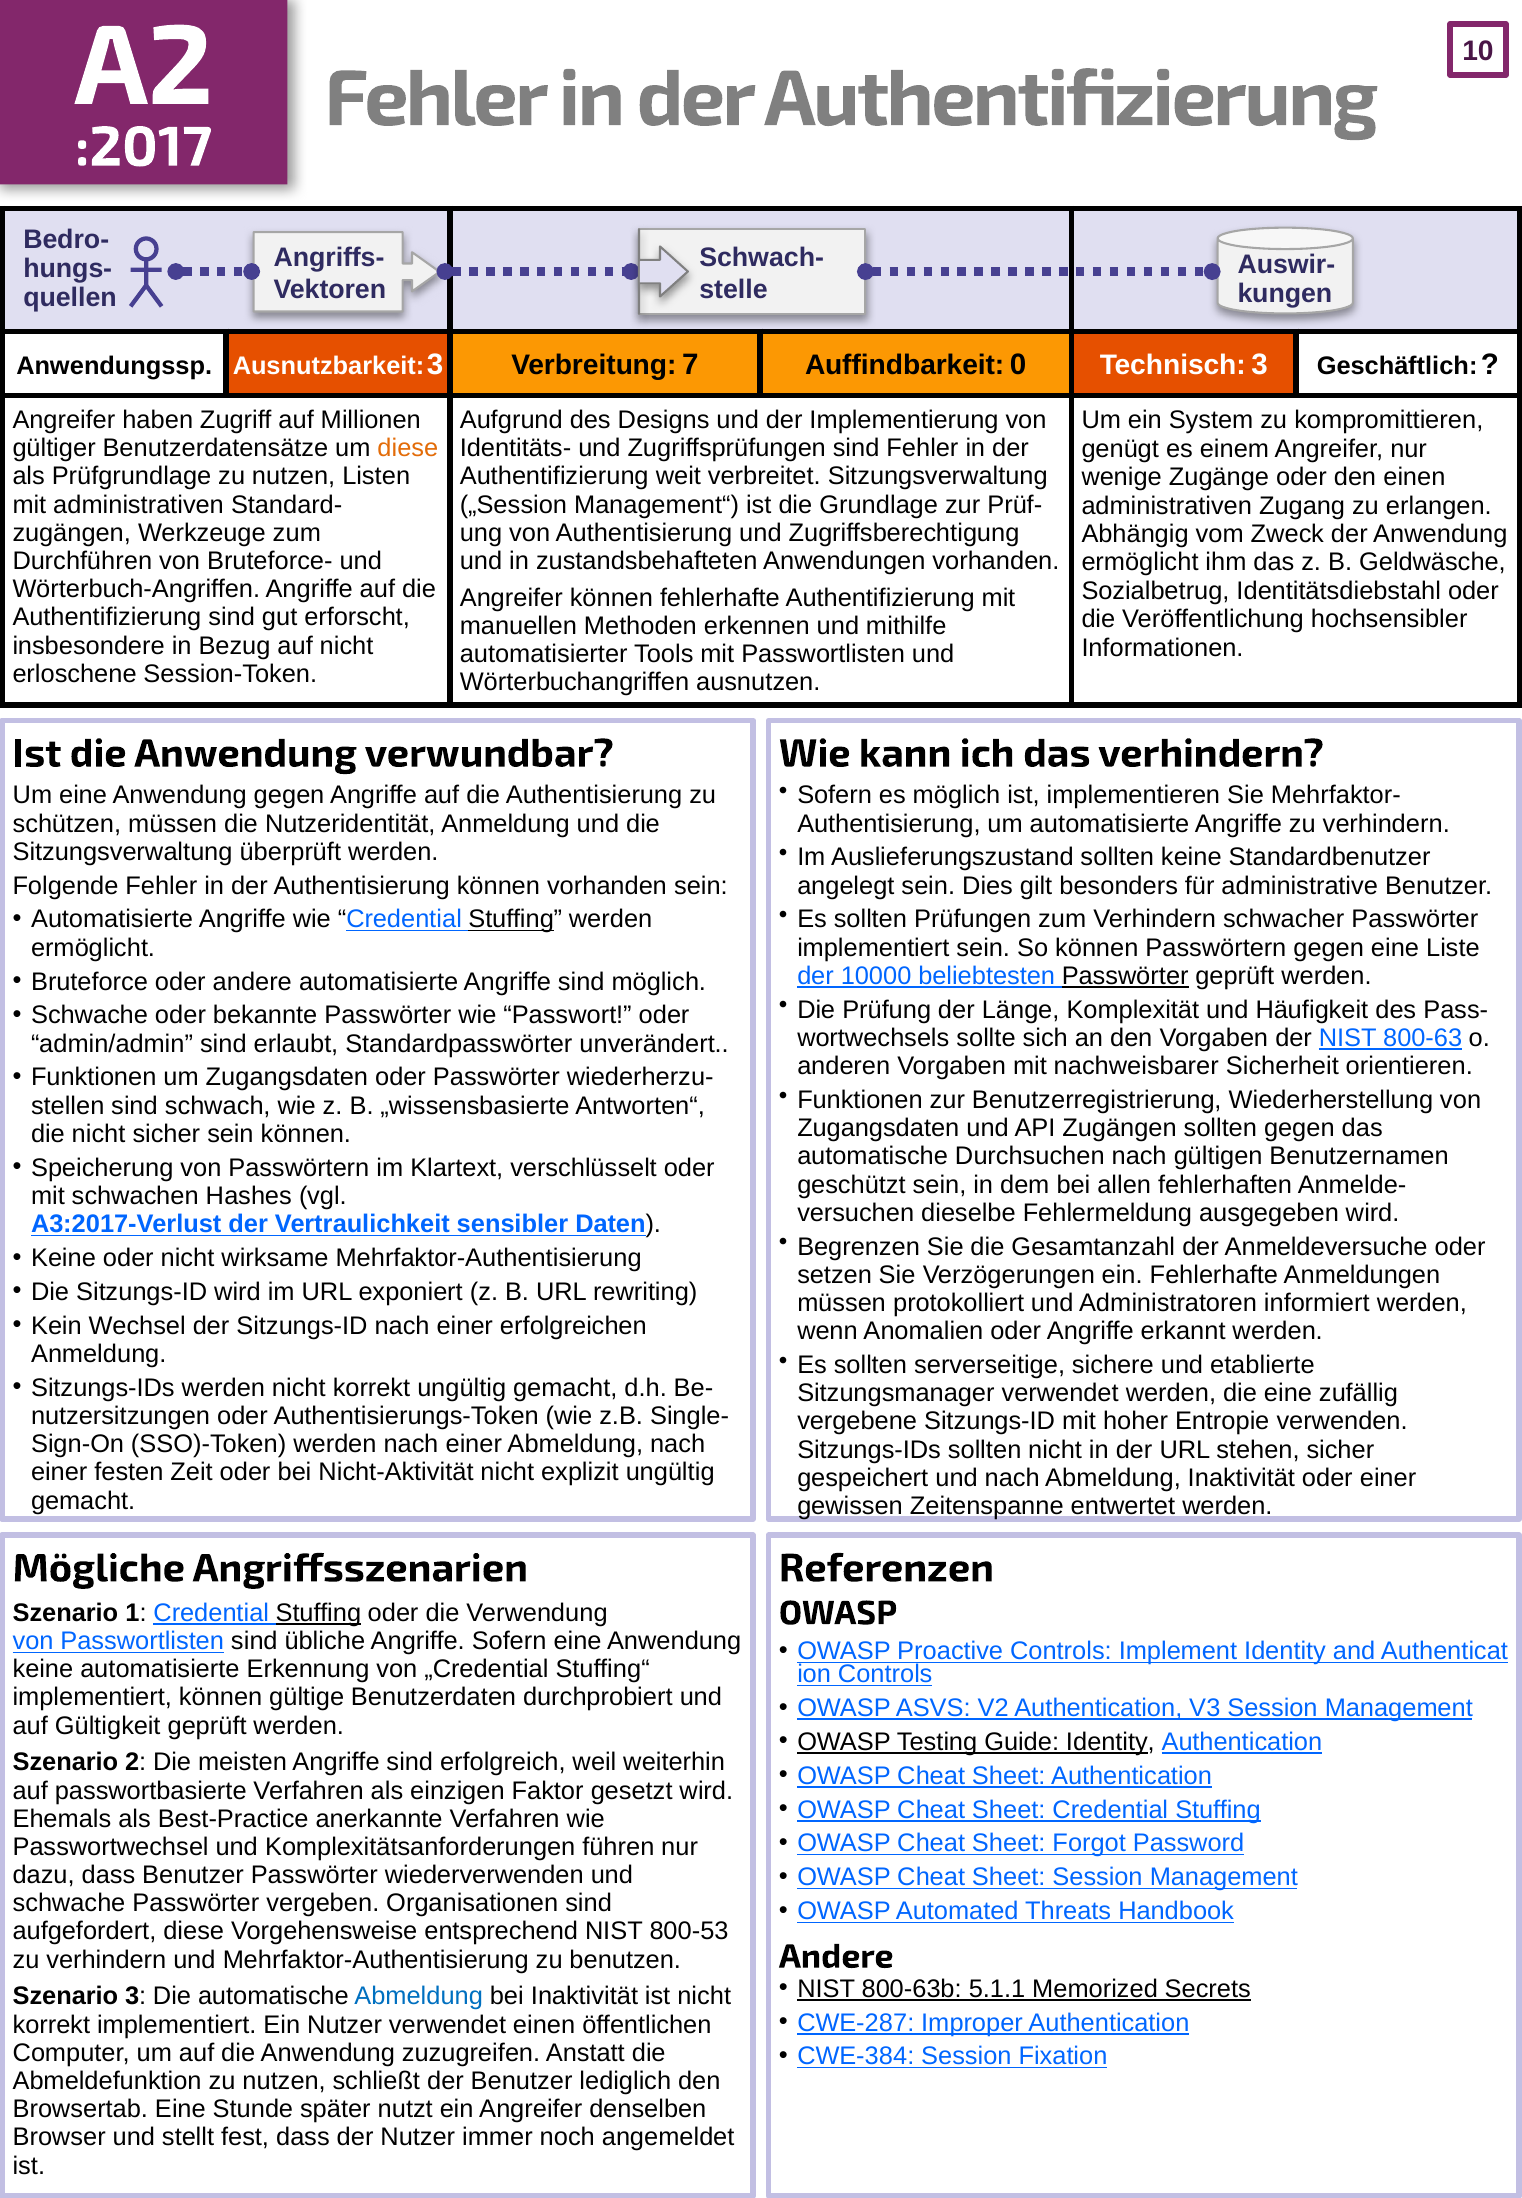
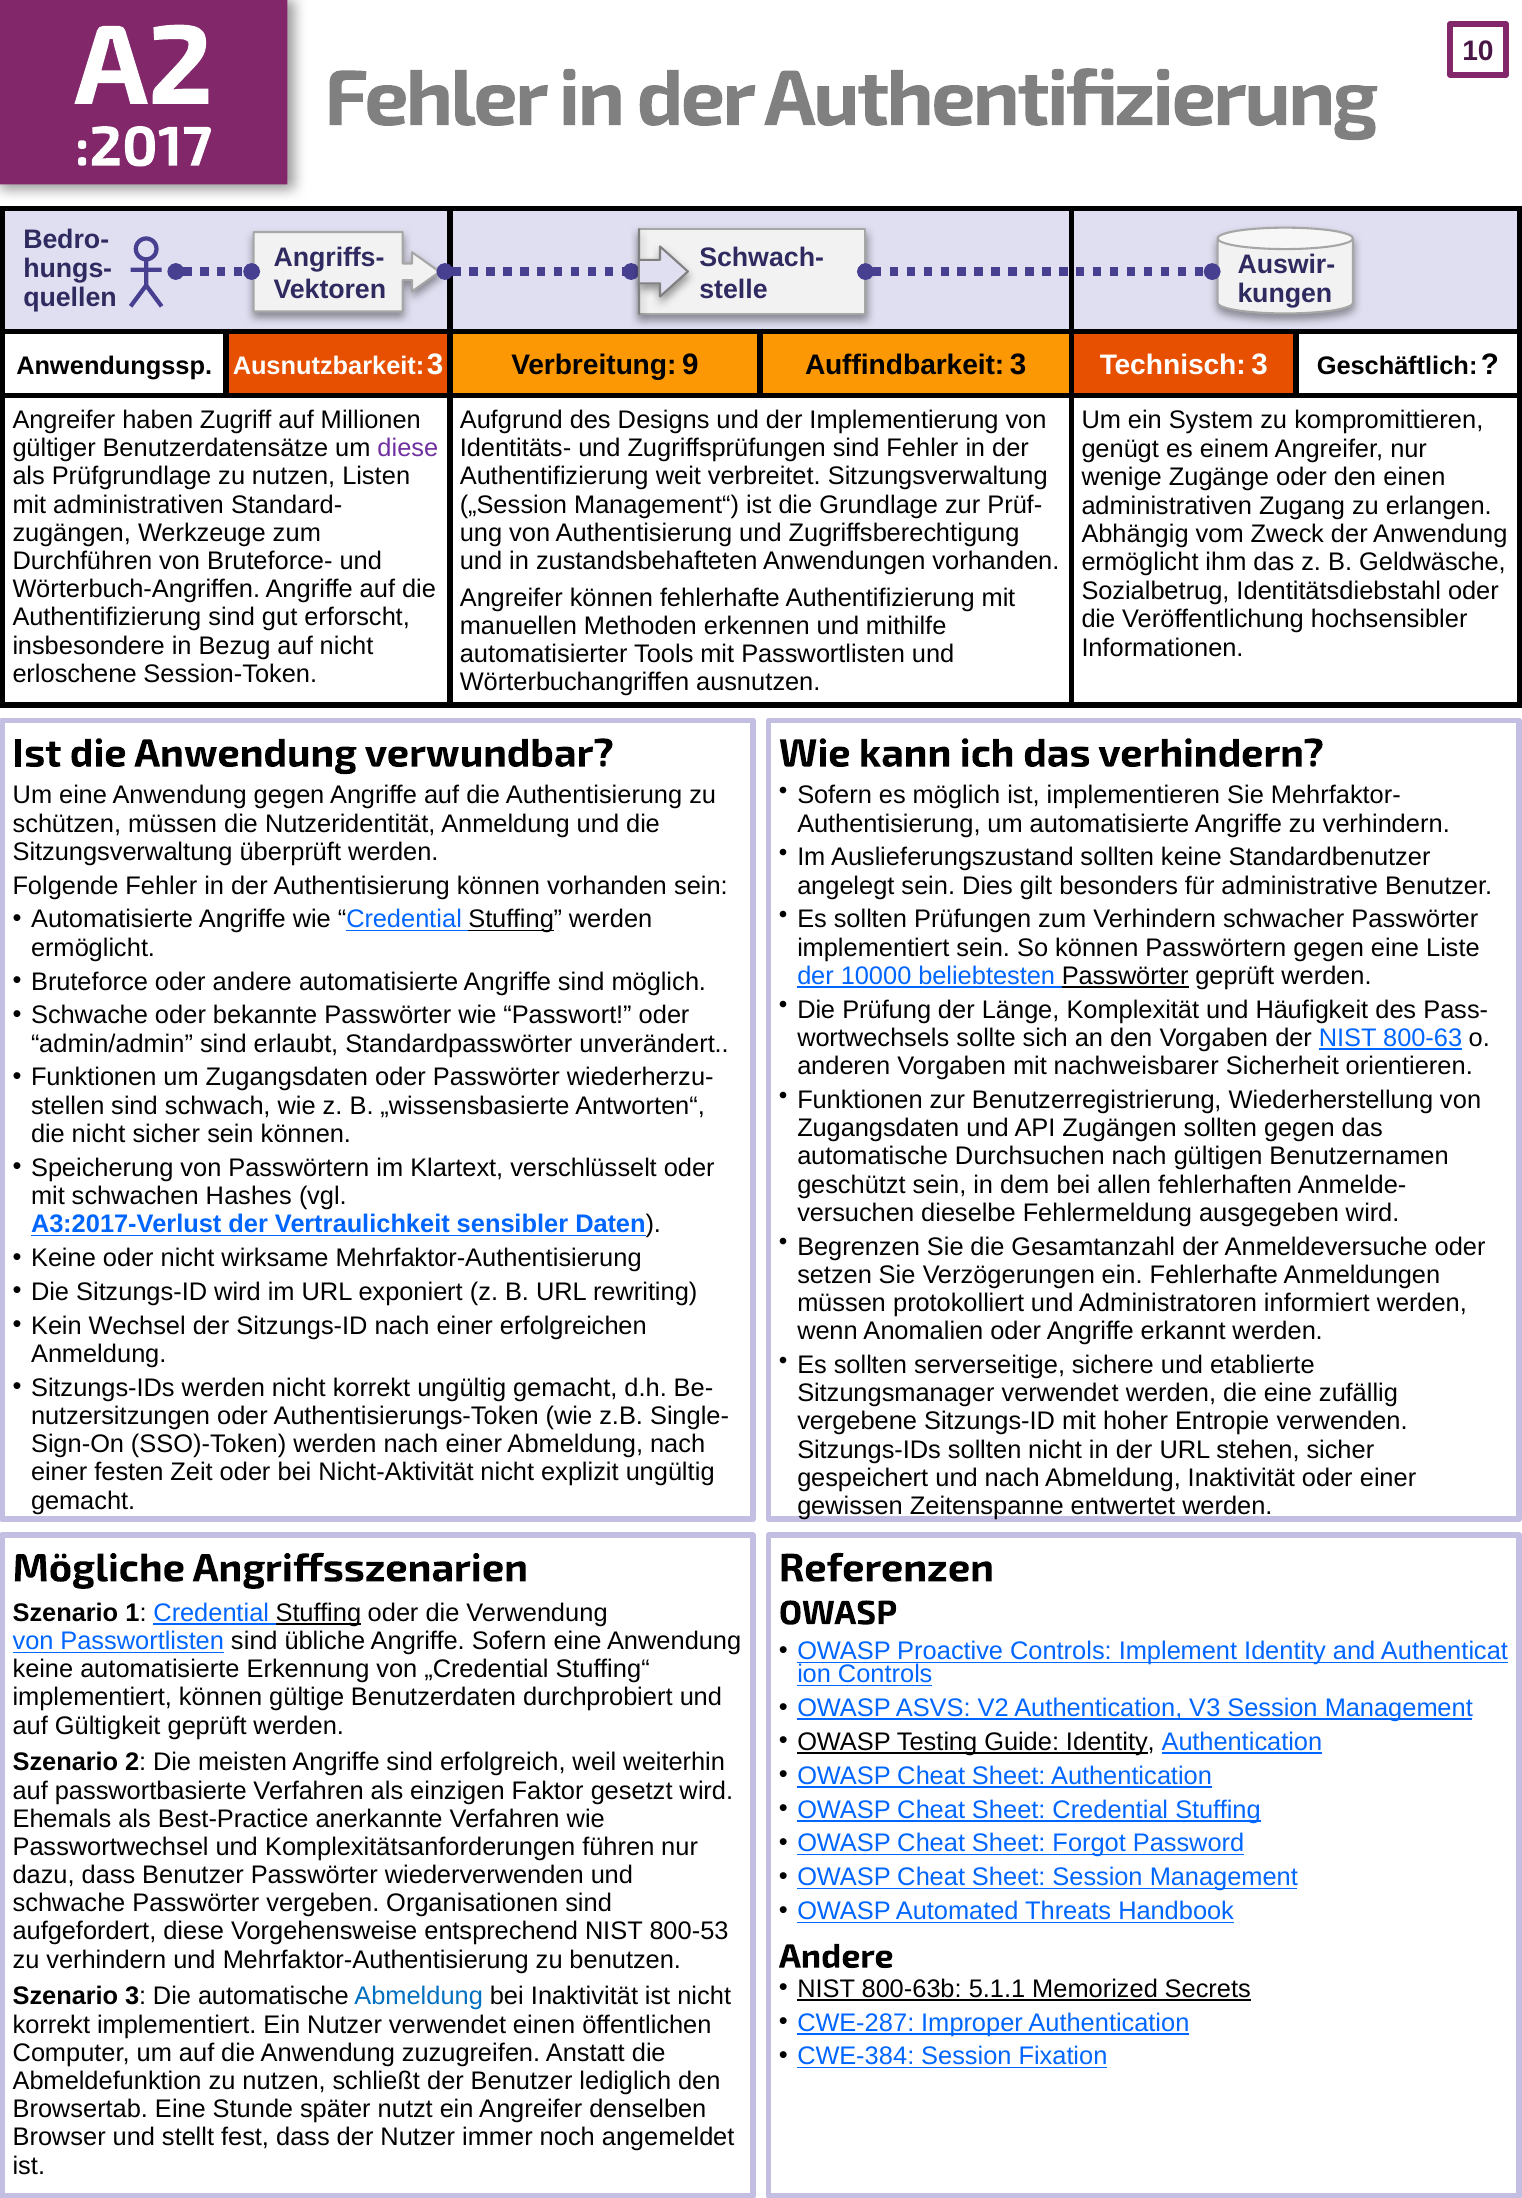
7: 7 -> 9
Auffindbarkeit 0: 0 -> 3
diese at (408, 448) colour: orange -> purple
